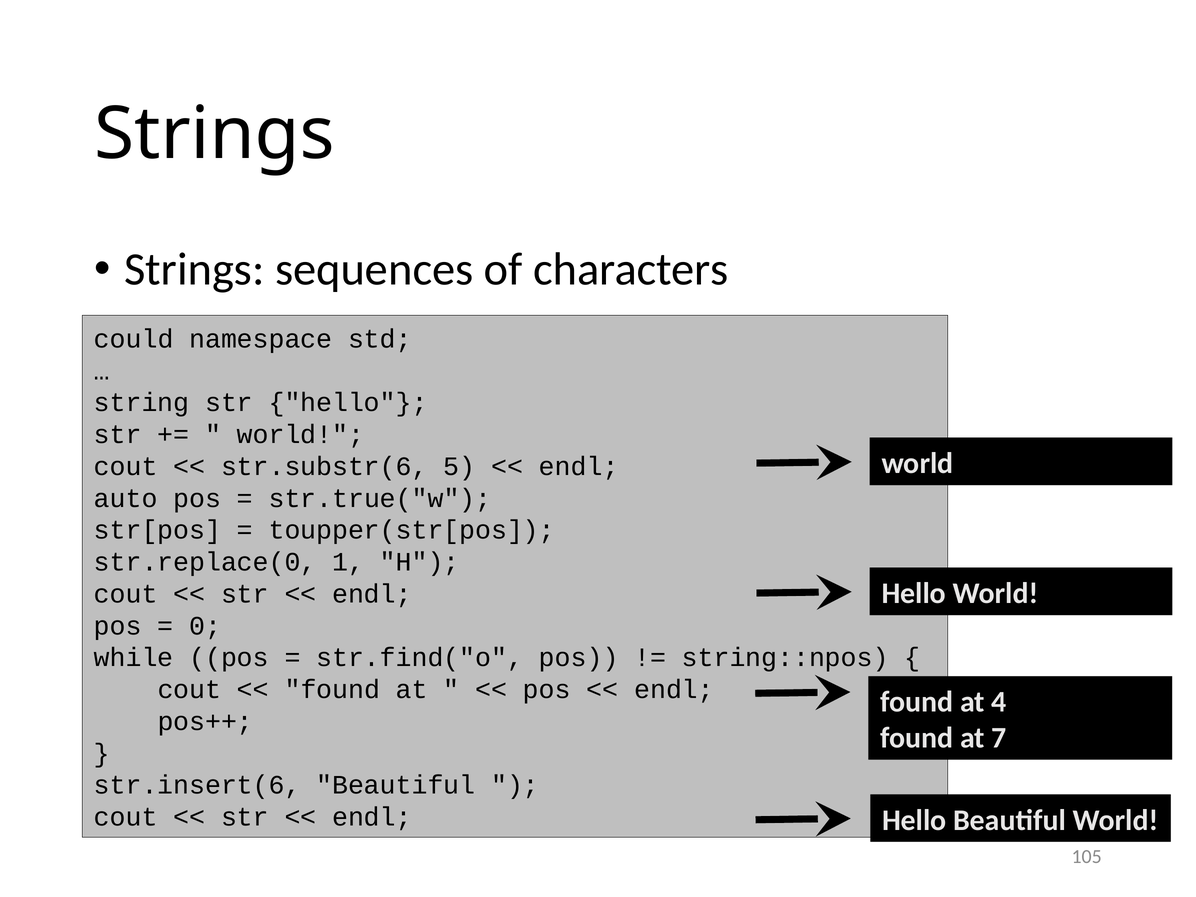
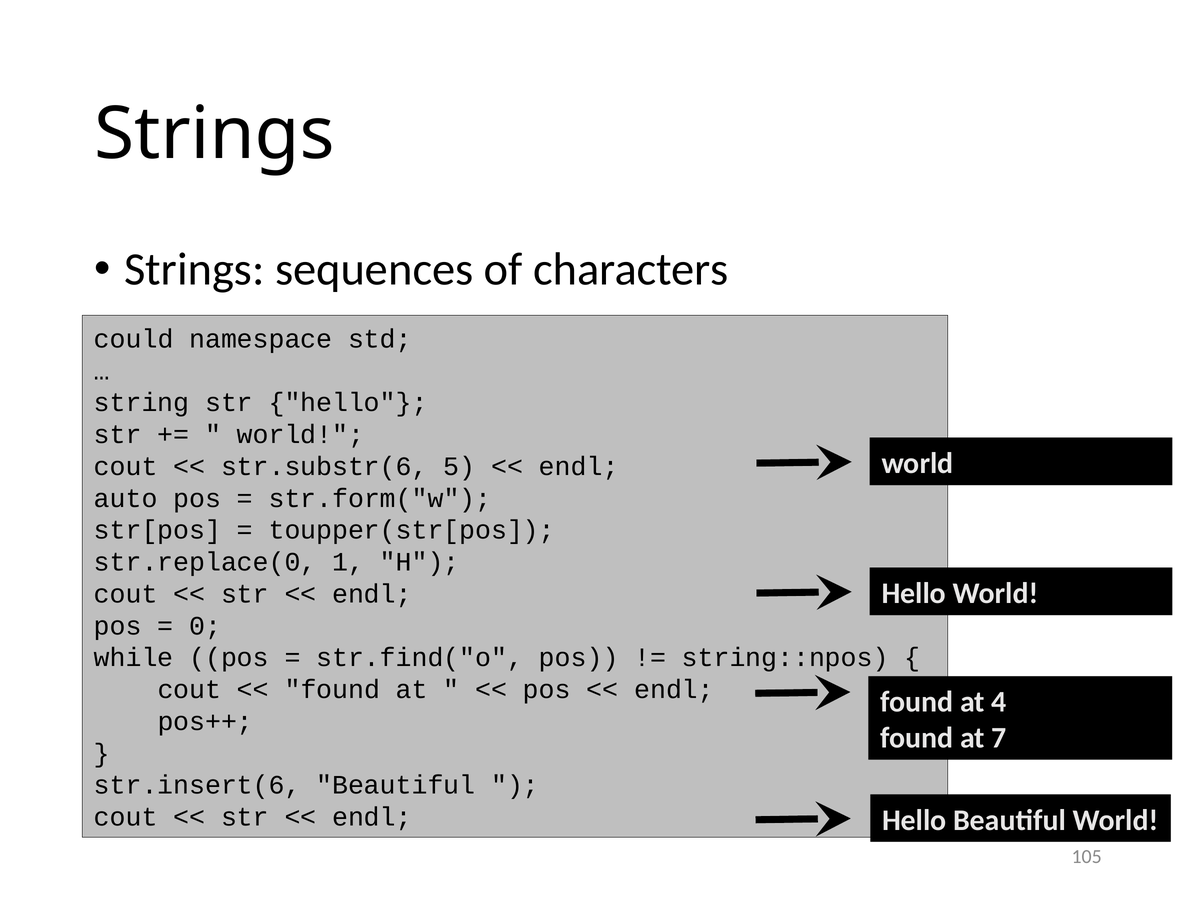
str.true("w: str.true("w -> str.form("w
